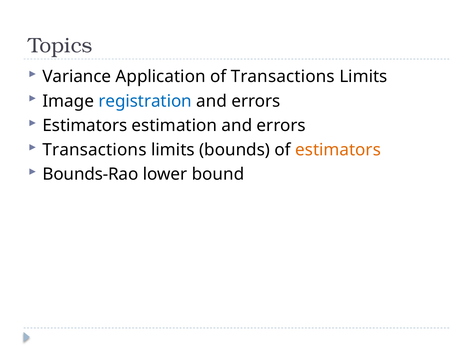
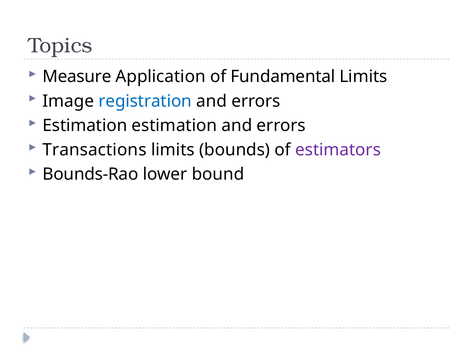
Variance: Variance -> Measure
of Transactions: Transactions -> Fundamental
Estimators at (85, 126): Estimators -> Estimation
estimators at (338, 150) colour: orange -> purple
